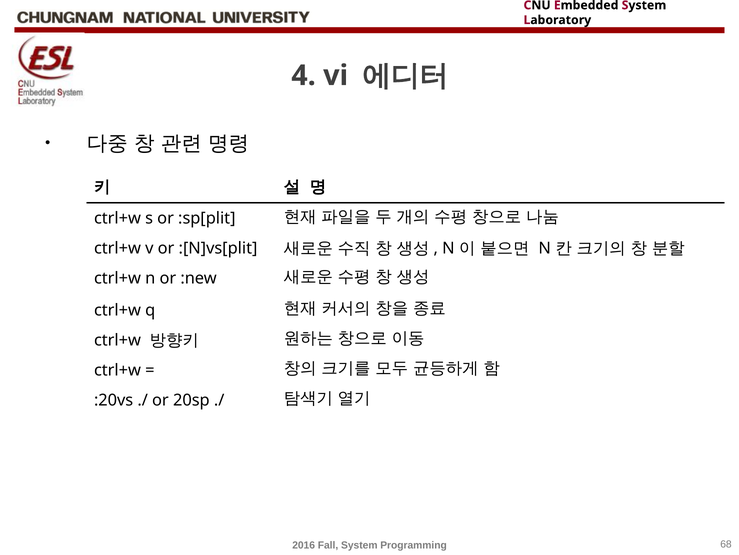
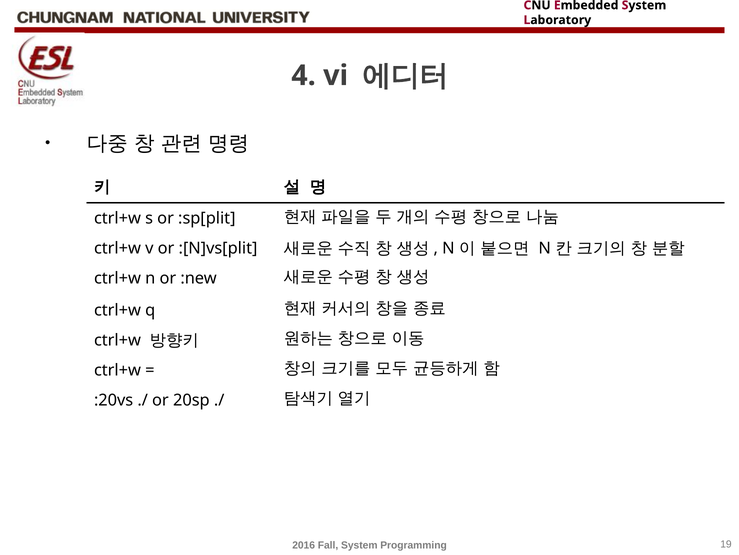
68: 68 -> 19
